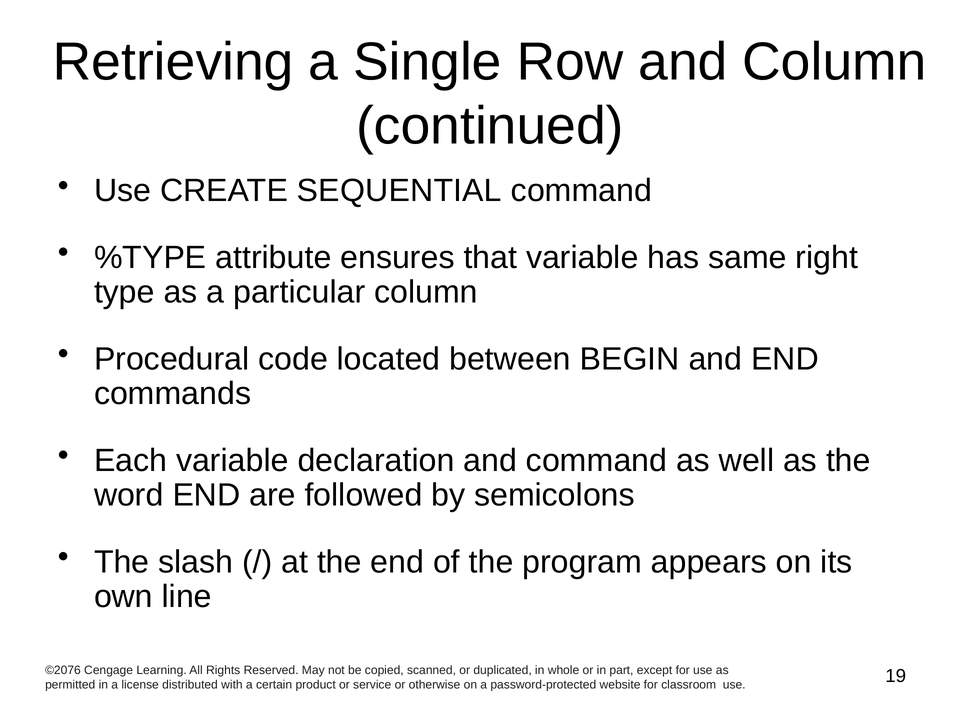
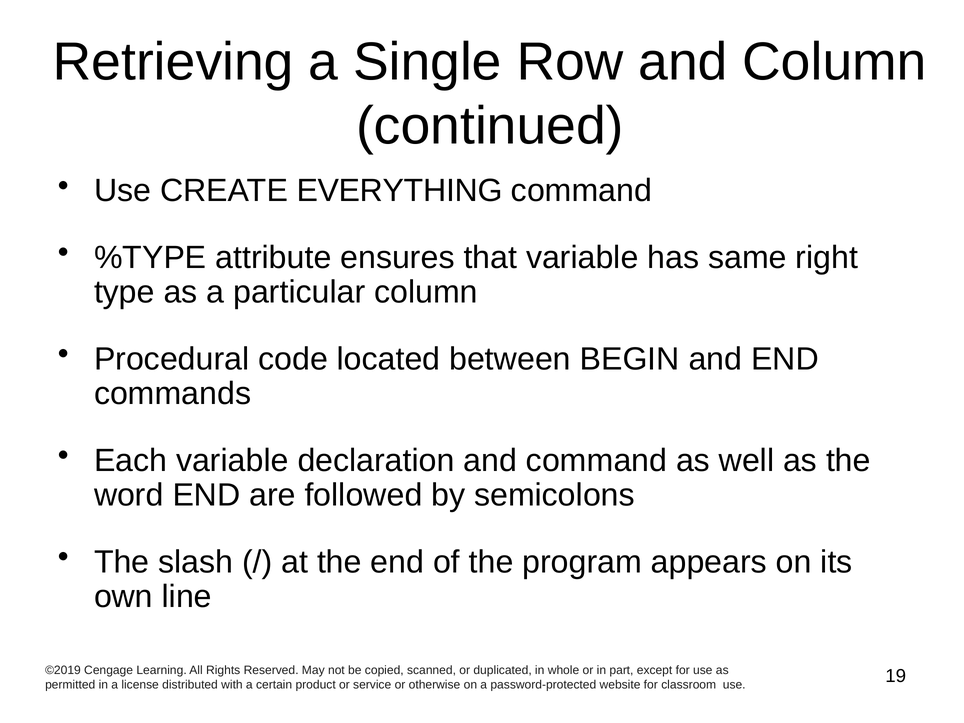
SEQUENTIAL: SEQUENTIAL -> EVERYTHING
©2076: ©2076 -> ©2019
